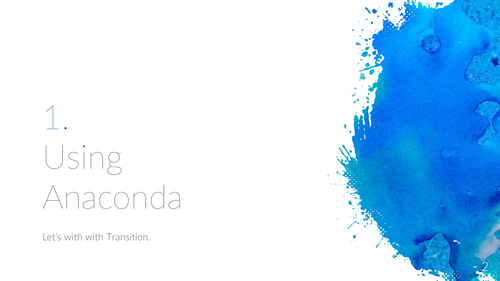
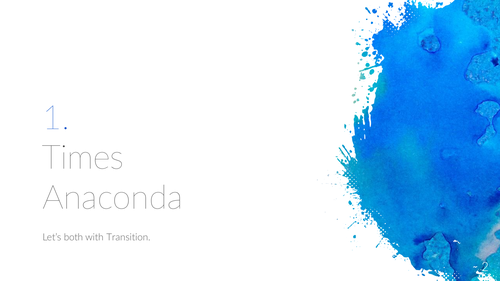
Using: Using -> Times
Let’s with: with -> both
